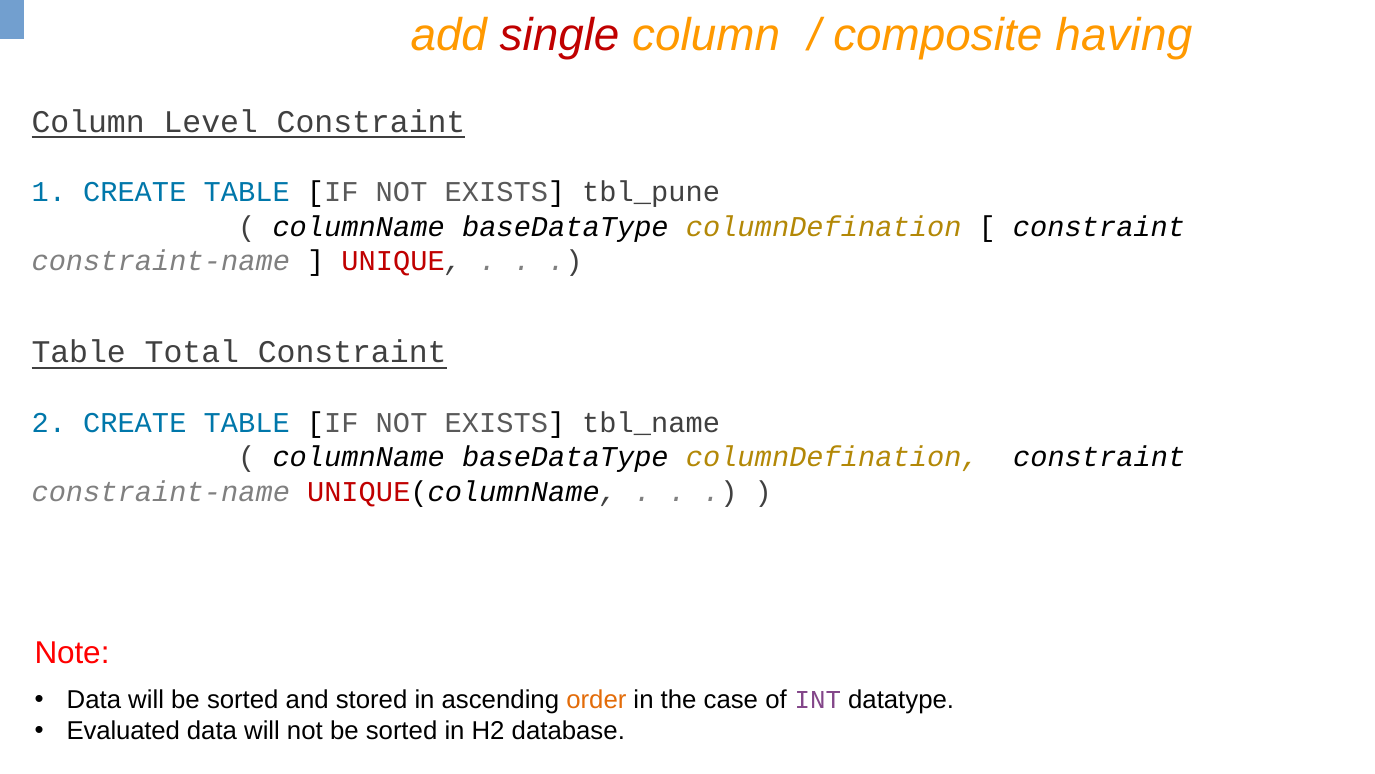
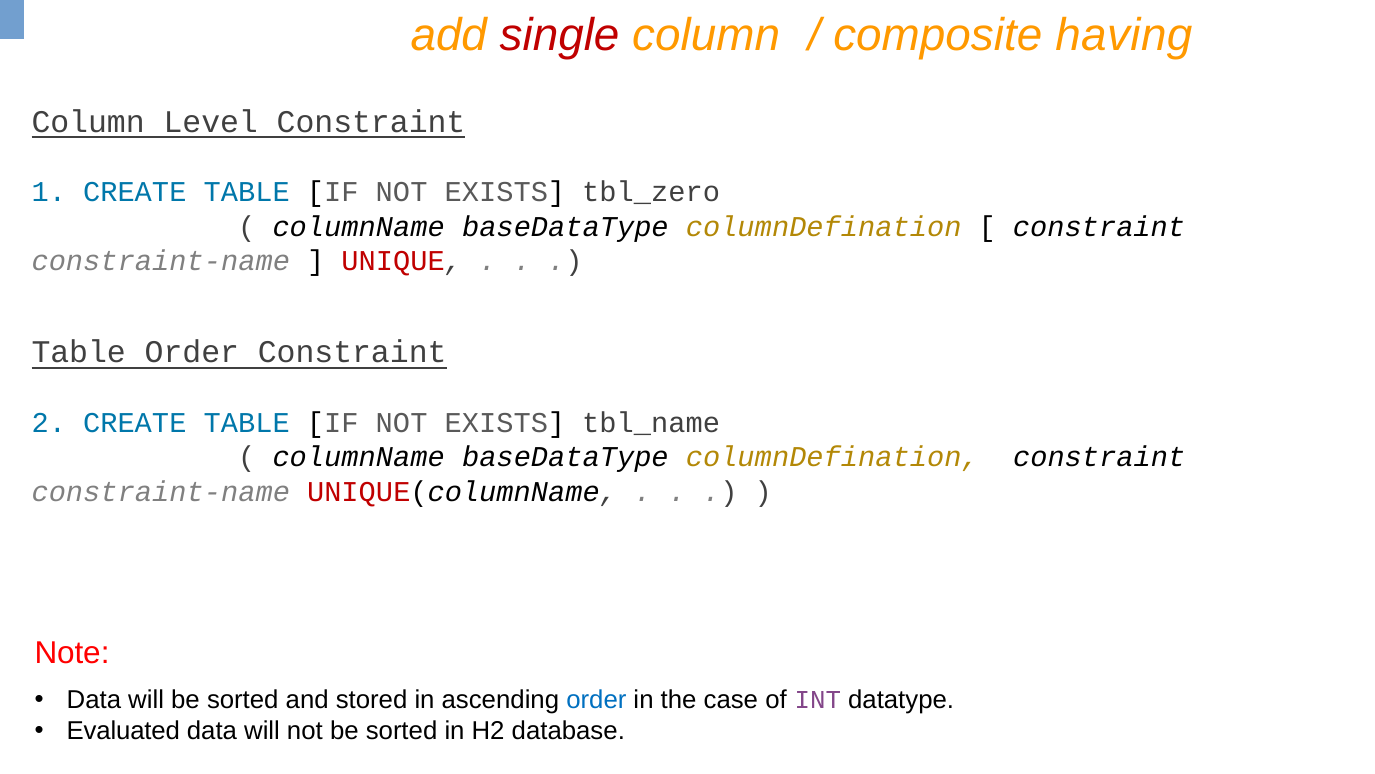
tbl_pune: tbl_pune -> tbl_zero
Table Total: Total -> Order
order at (596, 700) colour: orange -> blue
